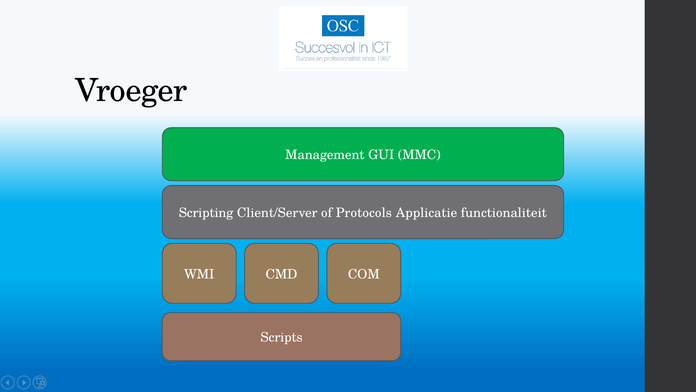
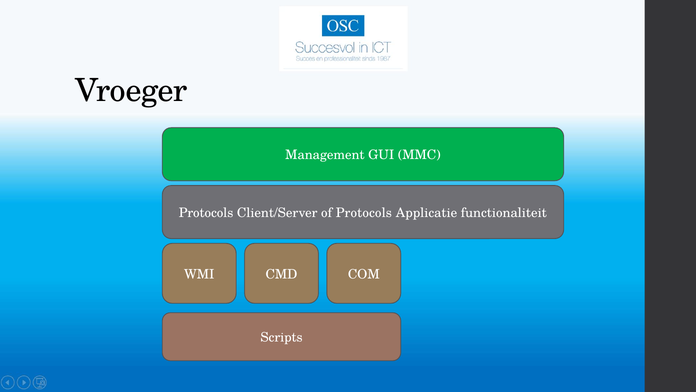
Scripting at (206, 213): Scripting -> Protocols
